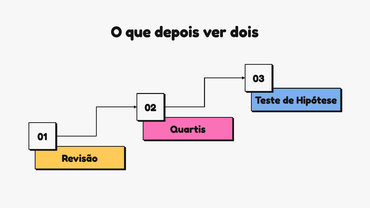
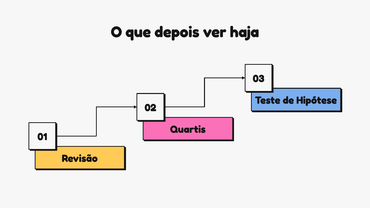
dois: dois -> haja
